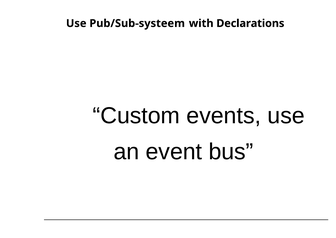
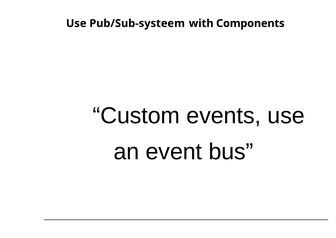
Declarations: Declarations -> Components
